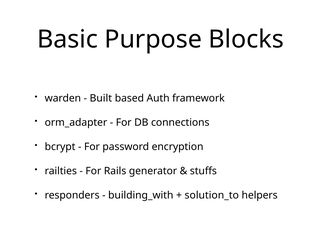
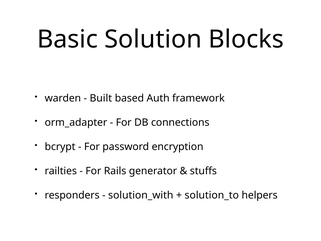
Purpose: Purpose -> Solution
building_with: building_with -> solution_with
